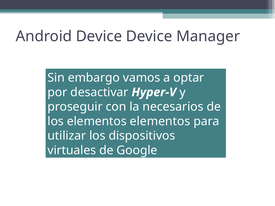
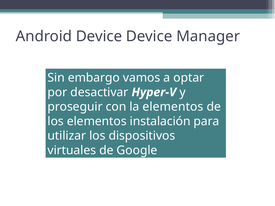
la necesarios: necesarios -> elementos
elementos elementos: elementos -> instalación
